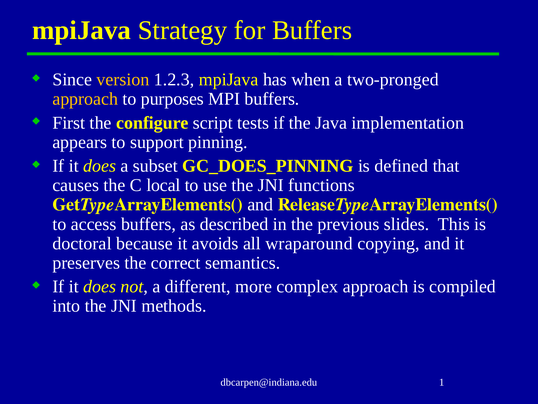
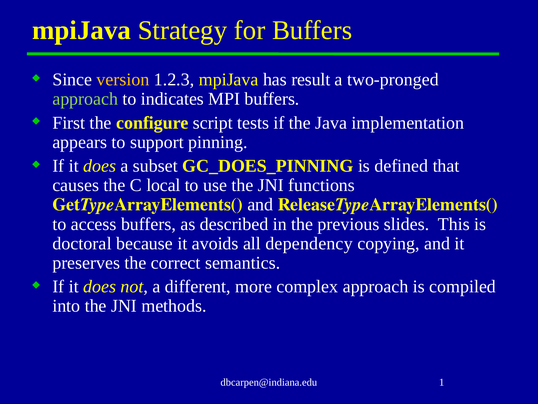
when: when -> result
approach at (85, 99) colour: yellow -> light green
purposes: purposes -> indicates
wraparound: wraparound -> dependency
